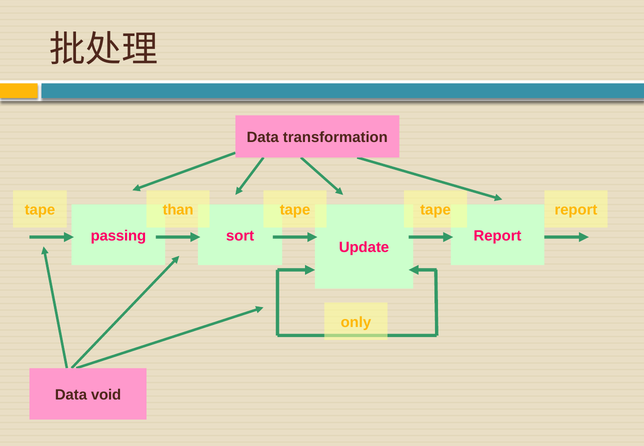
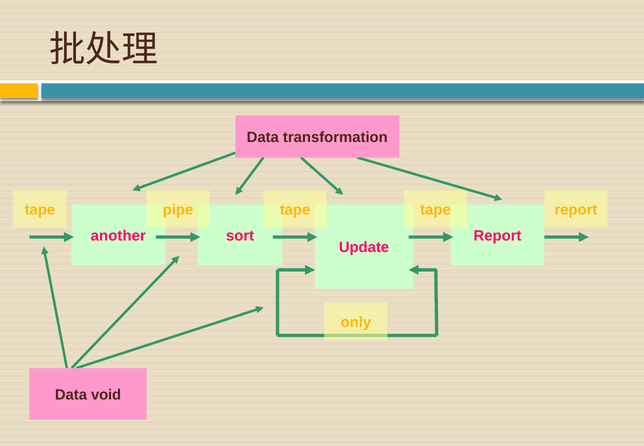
than: than -> pipe
passing: passing -> another
